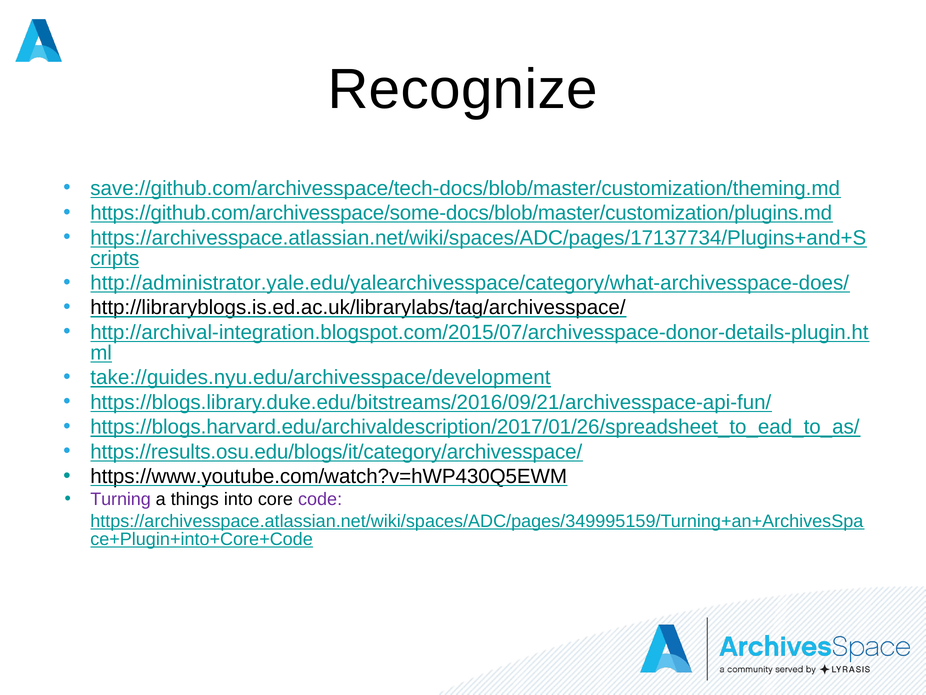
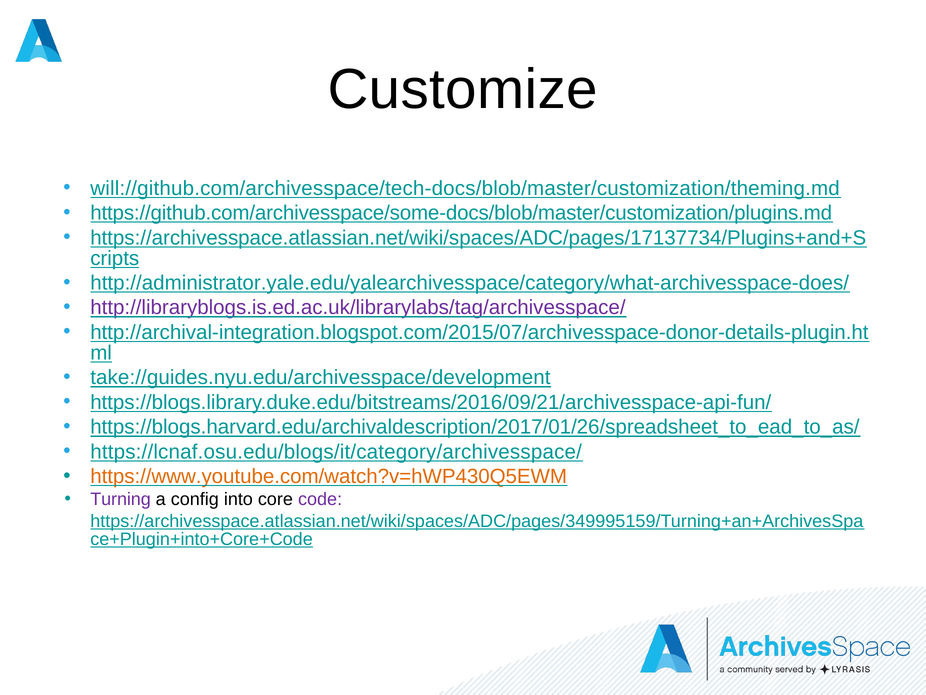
Recognize: Recognize -> Customize
save://github.com/archivesspace/tech-docs/blob/master/customization/theming.md: save://github.com/archivesspace/tech-docs/blob/master/customization/theming.md -> will://github.com/archivesspace/tech-docs/blob/master/customization/theming.md
http://libraryblogs.is.ed.ac.uk/librarylabs/tag/archivesspace/ colour: black -> purple
https://results.osu.edu/blogs/it/category/archivesspace/: https://results.osu.edu/blogs/it/category/archivesspace/ -> https://lcnaf.osu.edu/blogs/it/category/archivesspace/
https://www.youtube.com/watch?v=hWP430Q5EWM colour: black -> orange
things: things -> config
